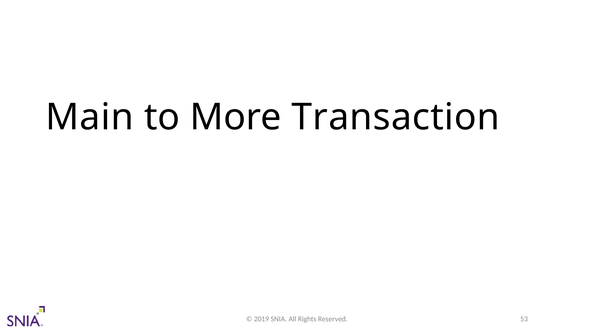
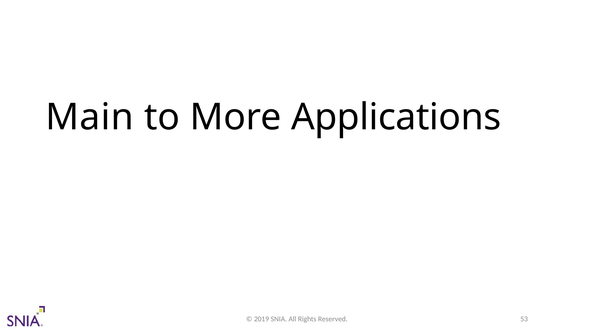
Transaction: Transaction -> Applications
